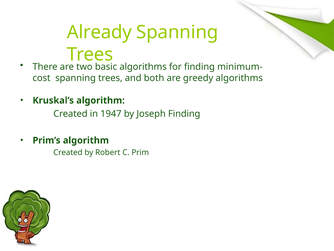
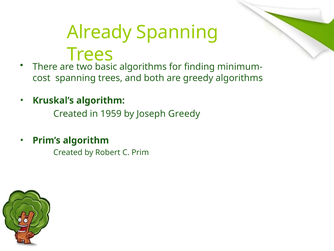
1947: 1947 -> 1959
Joseph Finding: Finding -> Greedy
